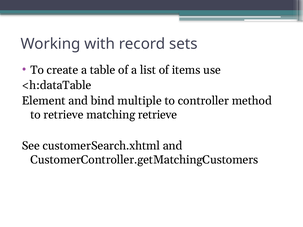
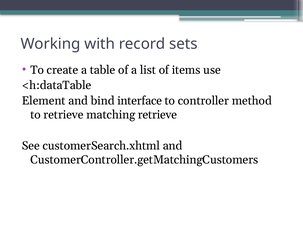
multiple: multiple -> interface
